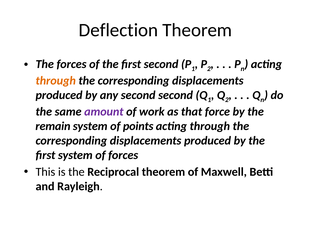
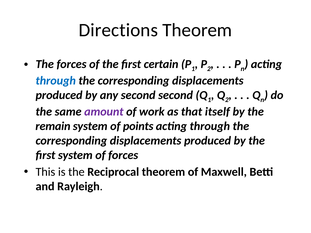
Deflection: Deflection -> Directions
first second: second -> certain
through at (56, 81) colour: orange -> blue
force: force -> itself
